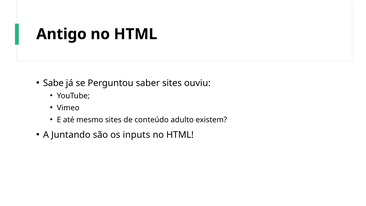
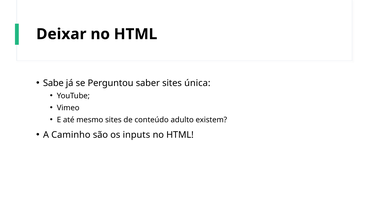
Antigo: Antigo -> Deixar
ouviu: ouviu -> única
Juntando: Juntando -> Caminho
